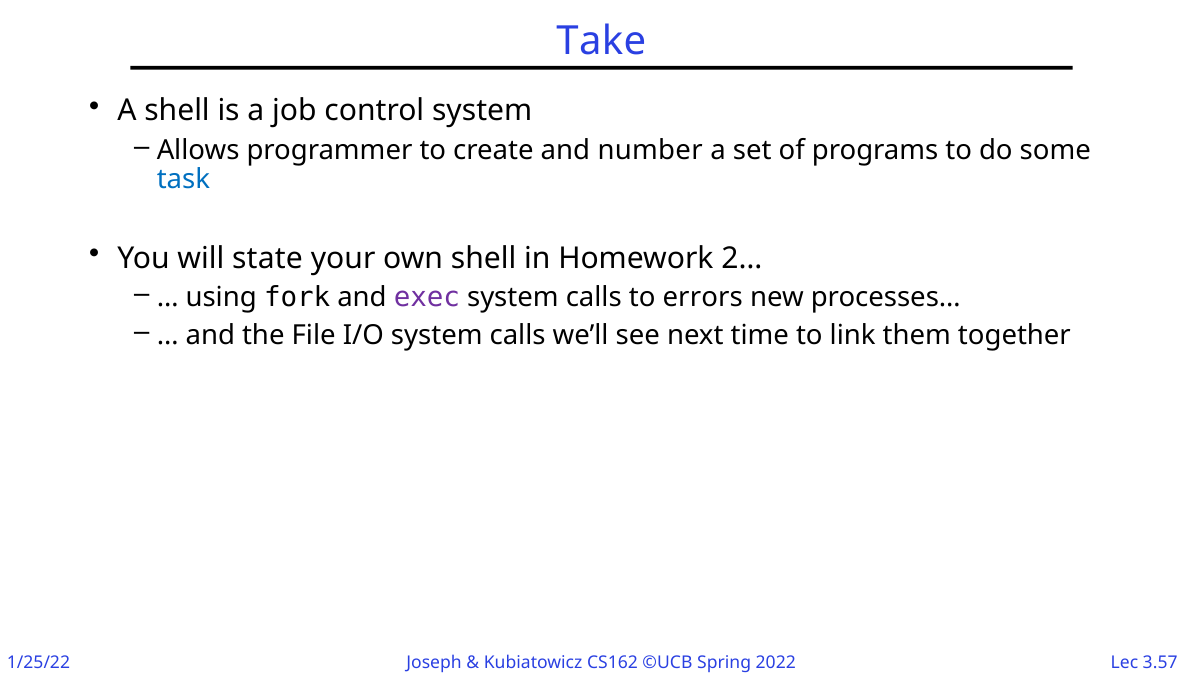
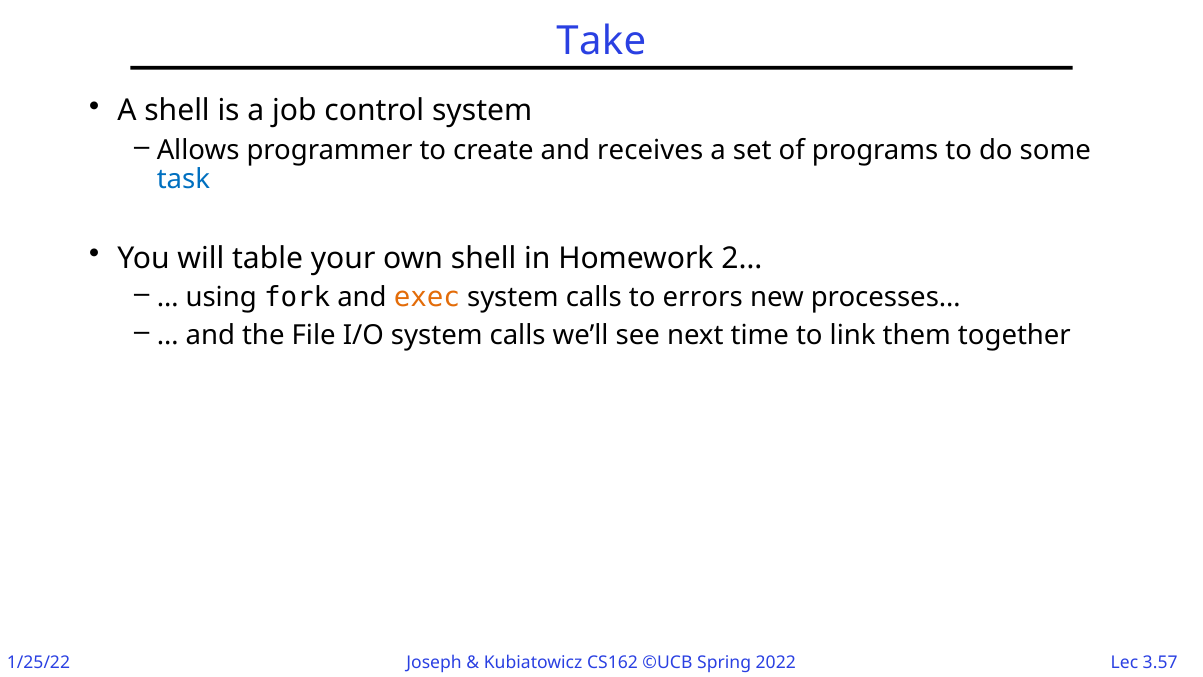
number: number -> receives
state: state -> table
exec colour: purple -> orange
